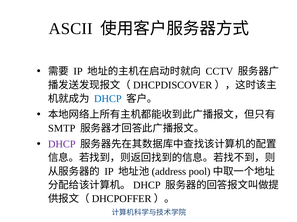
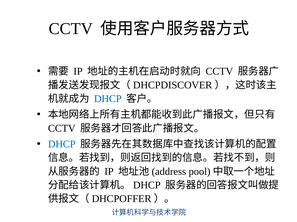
ASCII at (71, 29): ASCII -> CCTV
SMTP at (62, 128): SMTP -> CCTV
DHCP at (62, 144) colour: purple -> blue
